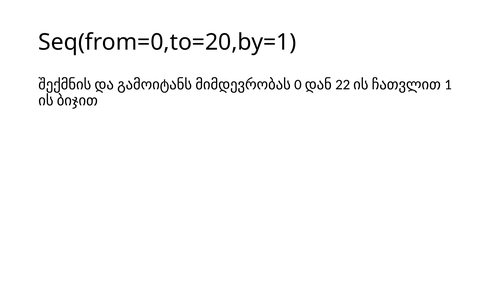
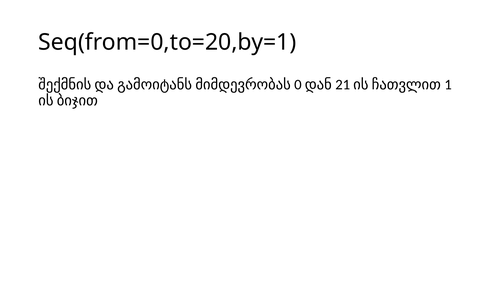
22: 22 -> 21
